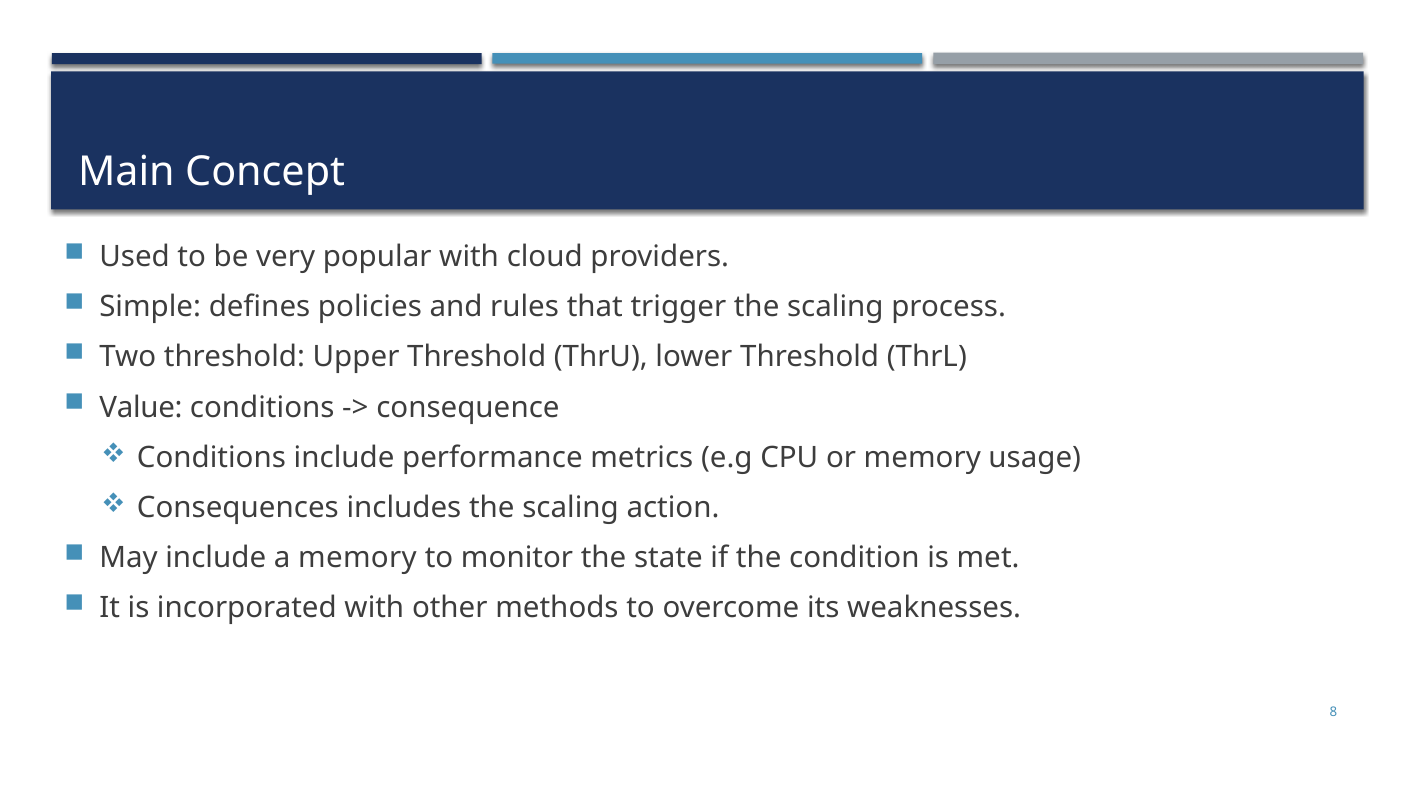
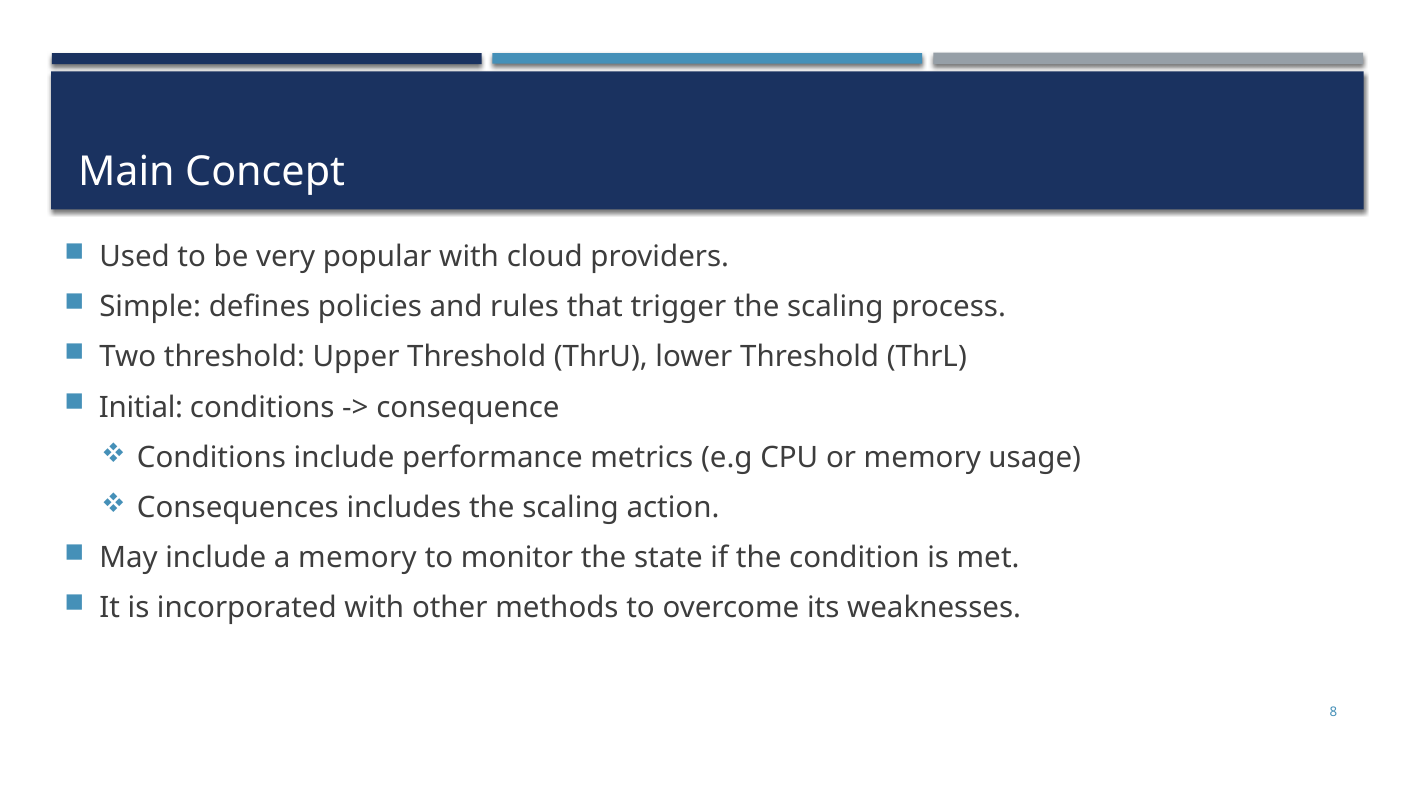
Value: Value -> Initial
